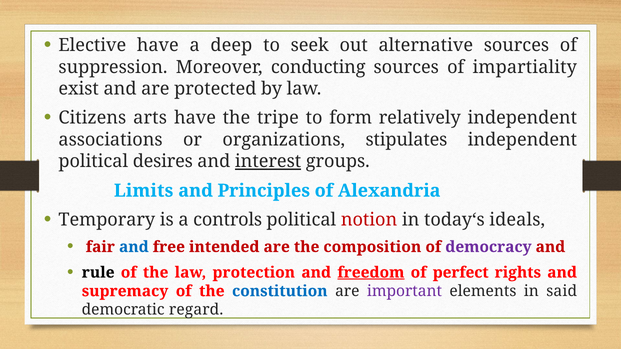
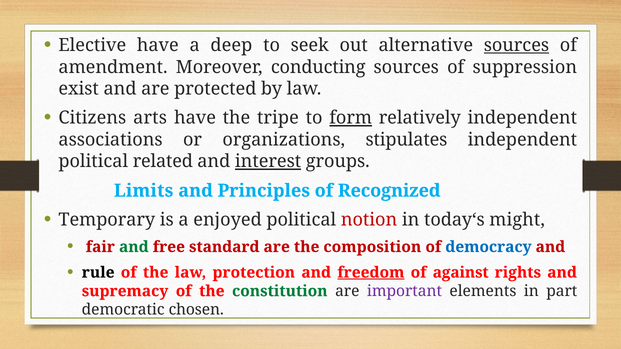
sources at (516, 45) underline: none -> present
suppression: suppression -> amendment
impartiality: impartiality -> suppression
form underline: none -> present
desires: desires -> related
Alexandria: Alexandria -> Recognized
controls: controls -> enjoyed
ideals: ideals -> might
and at (134, 247) colour: blue -> green
intended: intended -> standard
democracy colour: purple -> blue
perfect: perfect -> against
constitution colour: blue -> green
said: said -> part
regard: regard -> chosen
